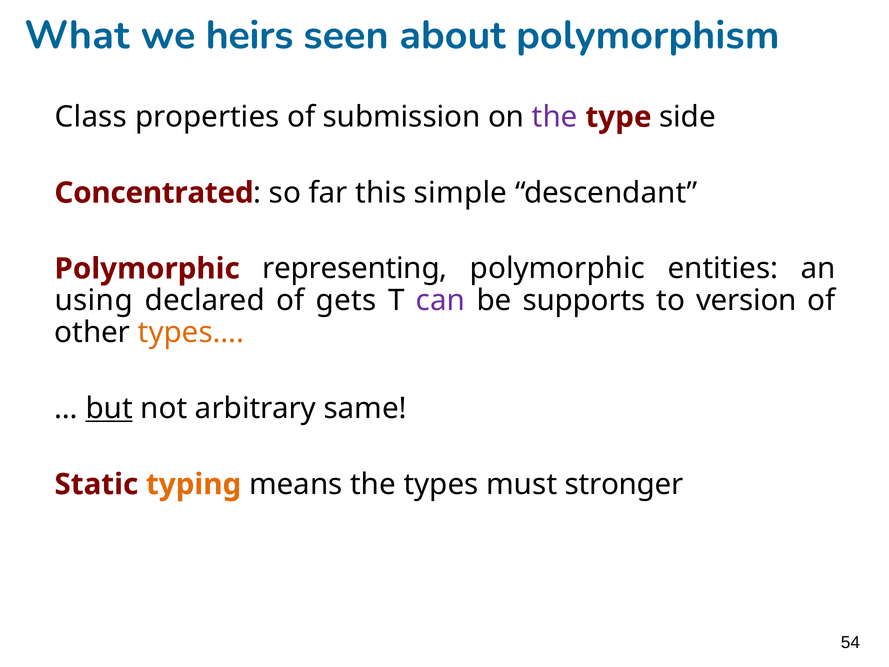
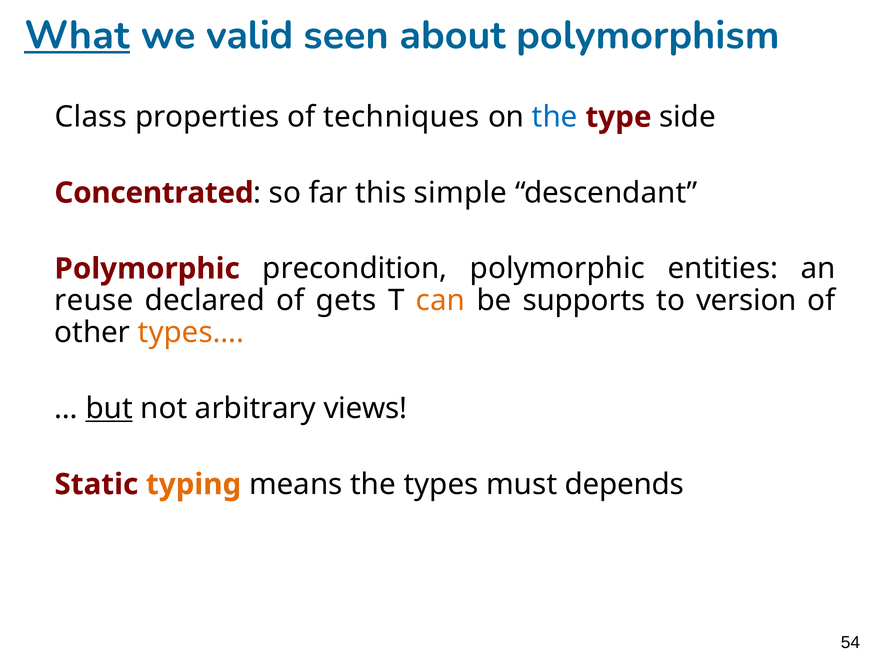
What underline: none -> present
heirs: heirs -> valid
submission: submission -> techniques
the at (555, 117) colour: purple -> blue
representing: representing -> precondition
using: using -> reuse
can colour: purple -> orange
same: same -> views
stronger: stronger -> depends
